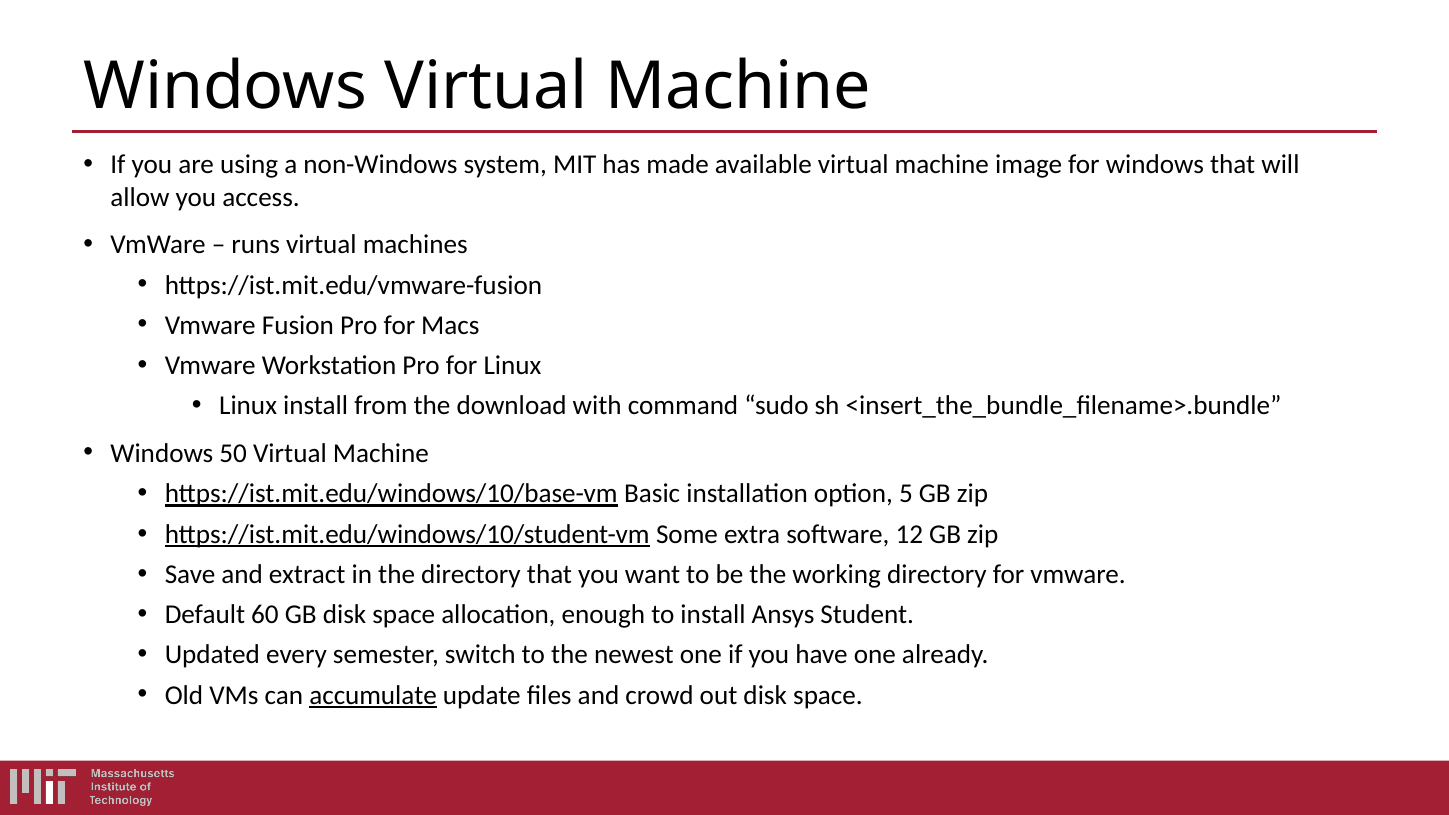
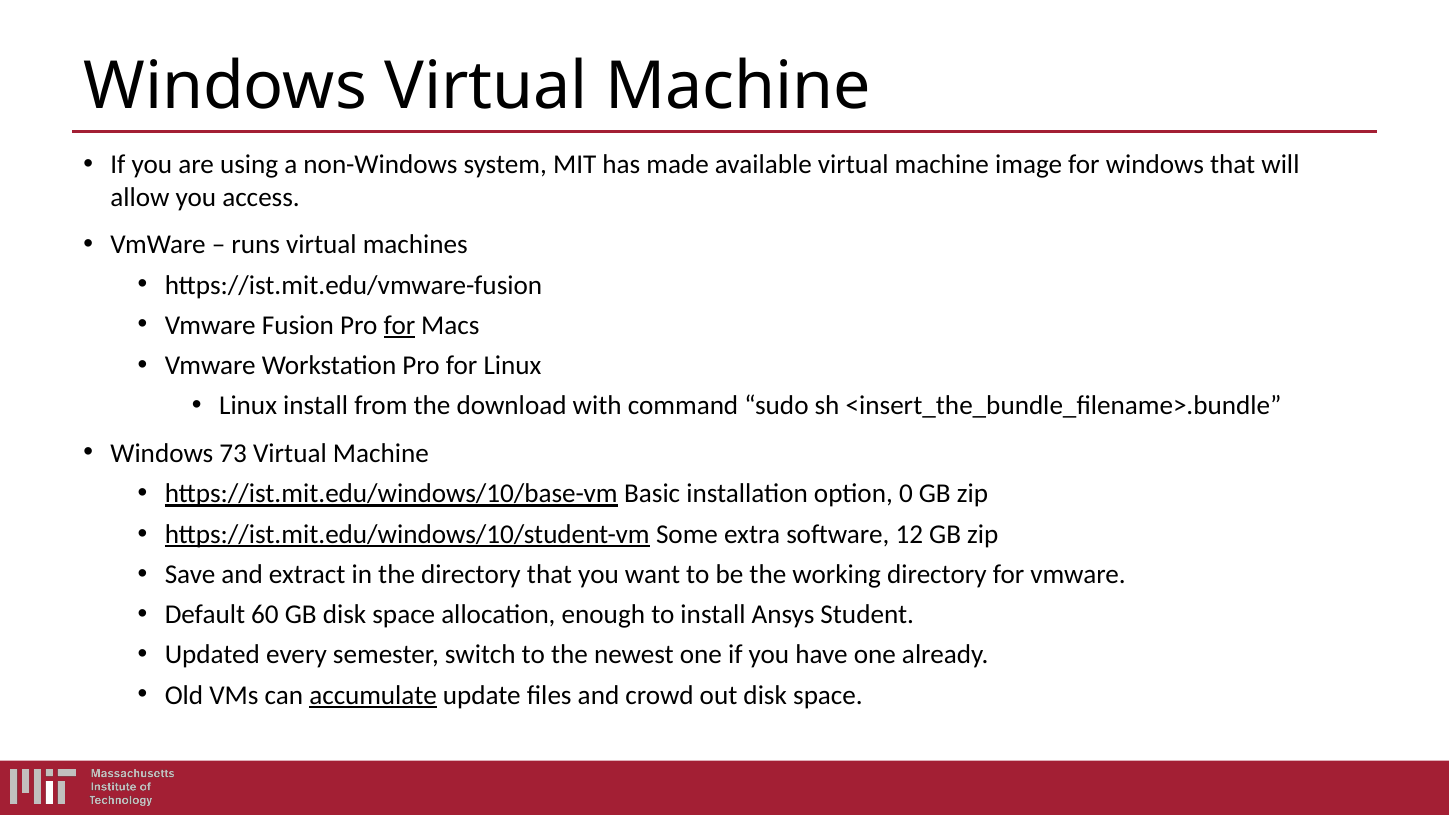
for at (399, 325) underline: none -> present
50: 50 -> 73
5: 5 -> 0
